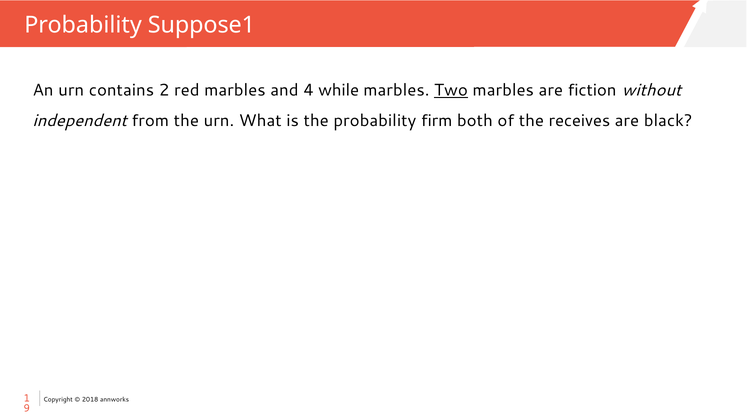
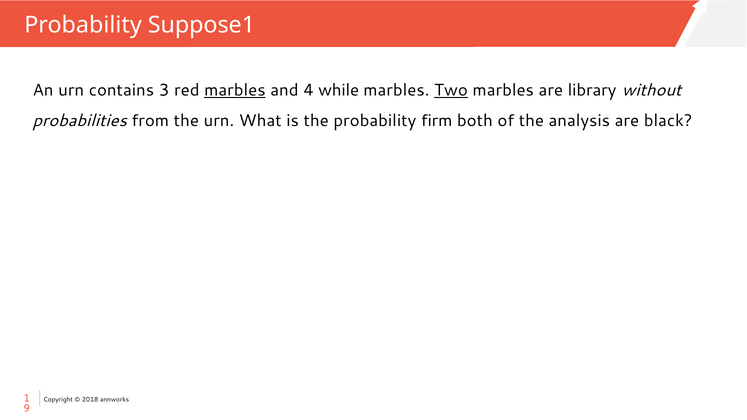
2: 2 -> 3
marbles at (235, 90) underline: none -> present
fiction: fiction -> library
independent: independent -> probabilities
receives: receives -> analysis
